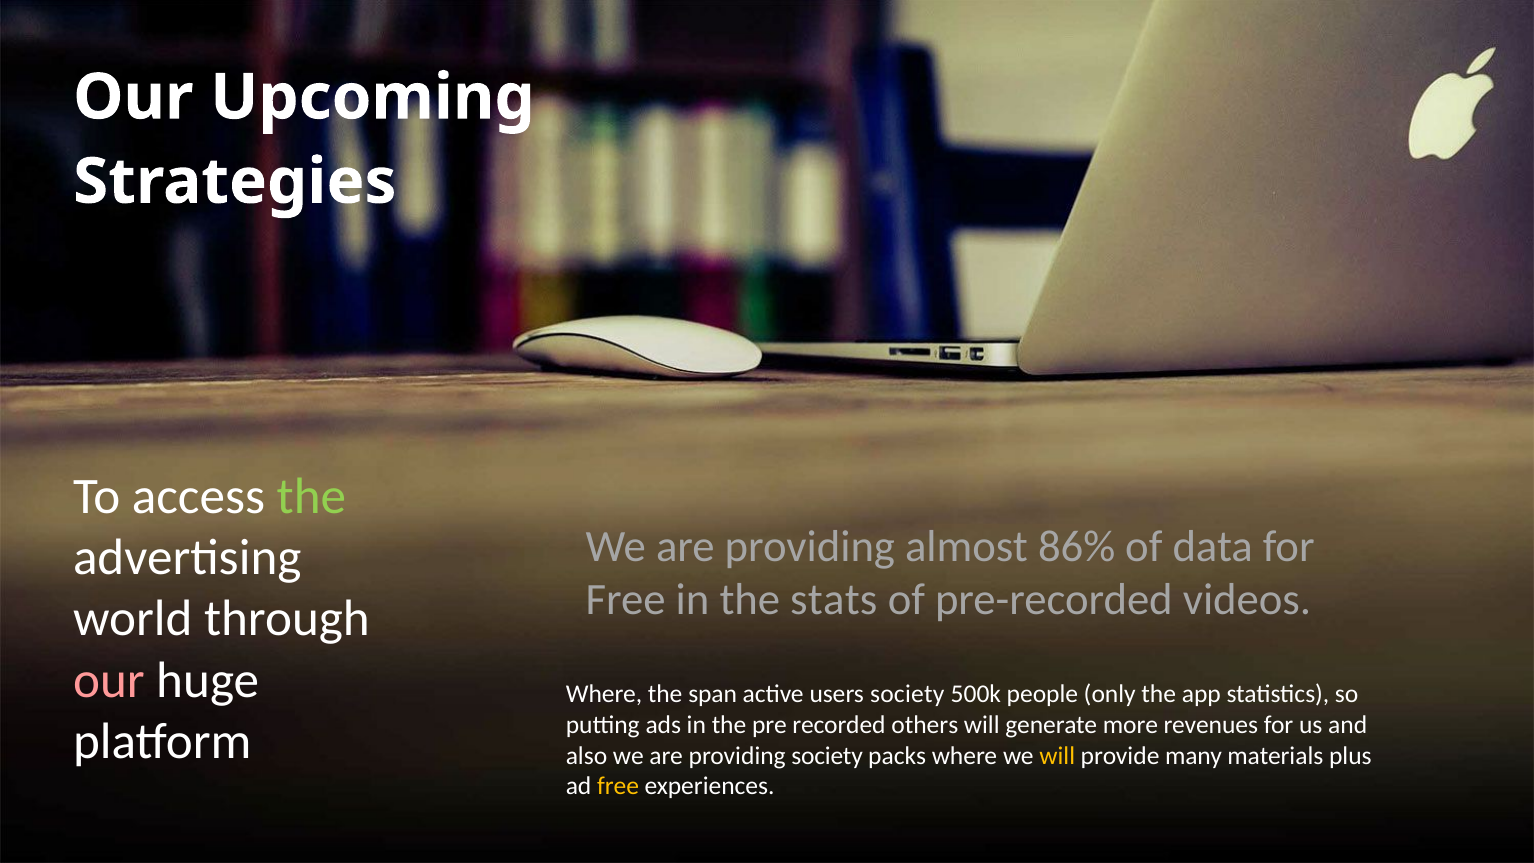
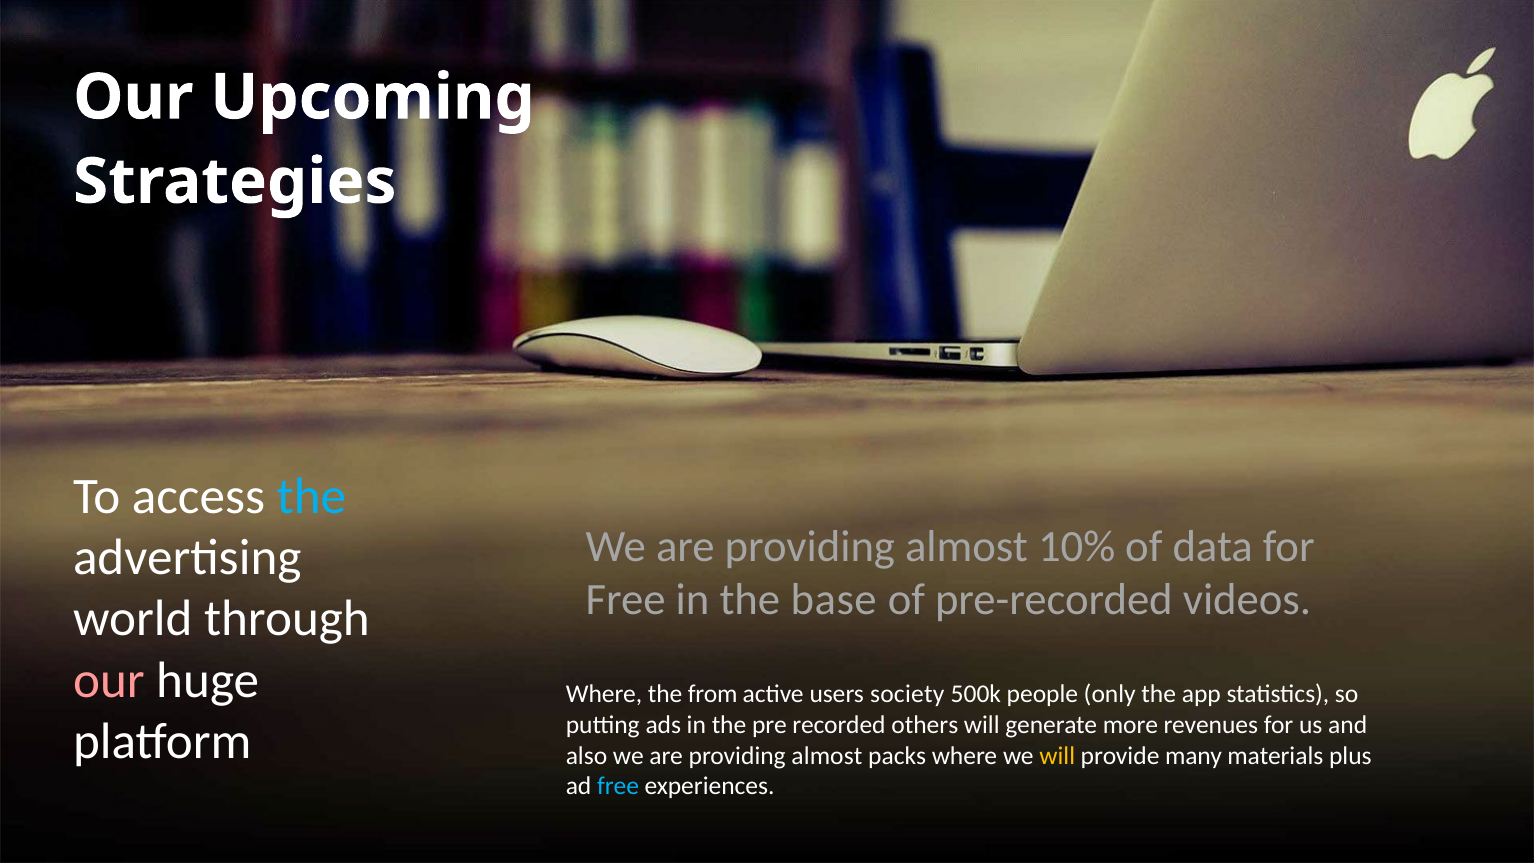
the at (311, 496) colour: light green -> light blue
86%: 86% -> 10%
stats: stats -> base
span: span -> from
society at (827, 756): society -> almost
free at (618, 786) colour: yellow -> light blue
